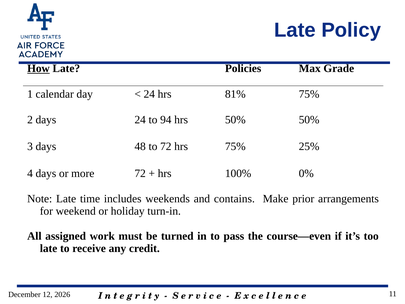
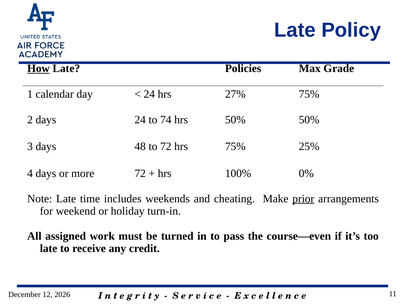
81%: 81% -> 27%
94: 94 -> 74
contains: contains -> cheating
prior underline: none -> present
